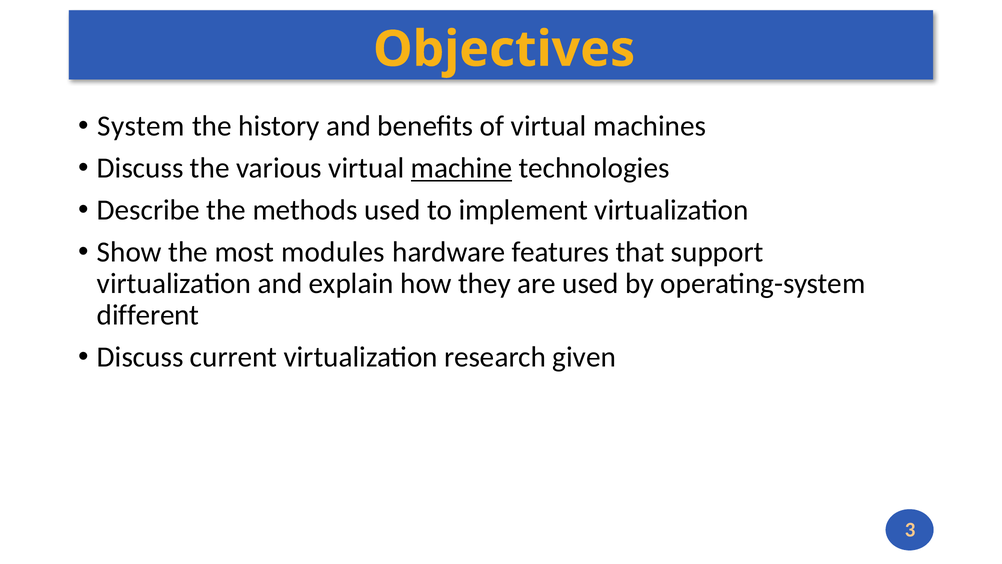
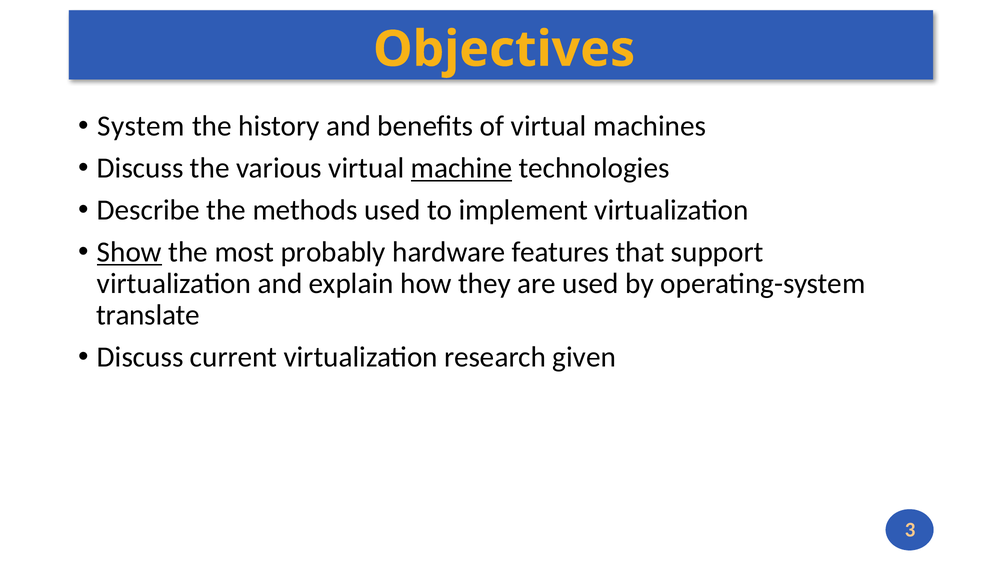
Show underline: none -> present
modules: modules -> probably
different: different -> translate
